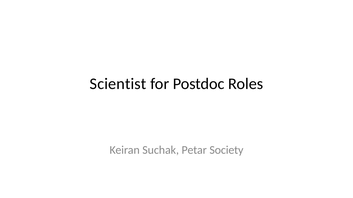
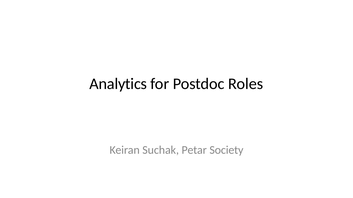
Scientist: Scientist -> Analytics
